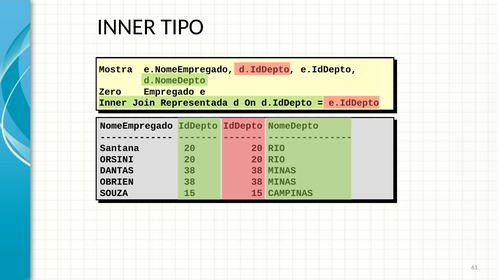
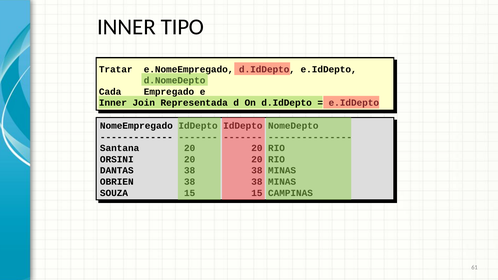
Mostra: Mostra -> Tratar
Zero: Zero -> Cada
